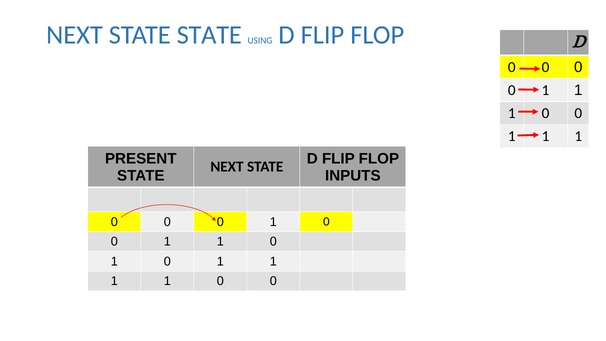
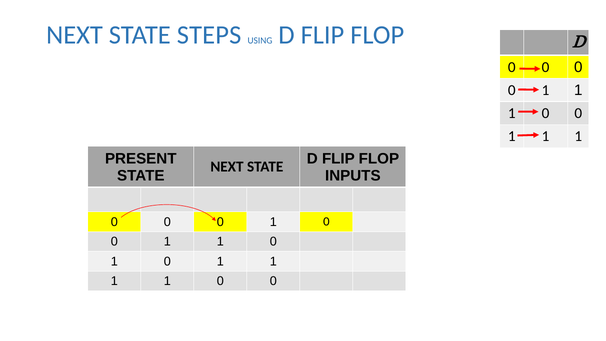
STATE STATE: STATE -> STEPS
